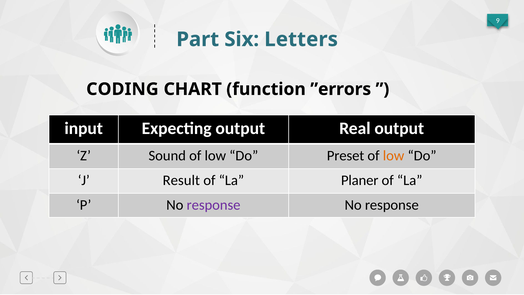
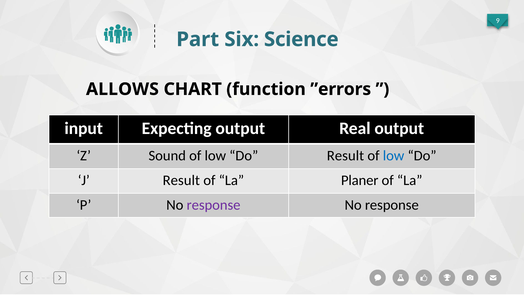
Letters: Letters -> Science
CODING: CODING -> ALLOWS
Do Preset: Preset -> Result
low at (394, 155) colour: orange -> blue
